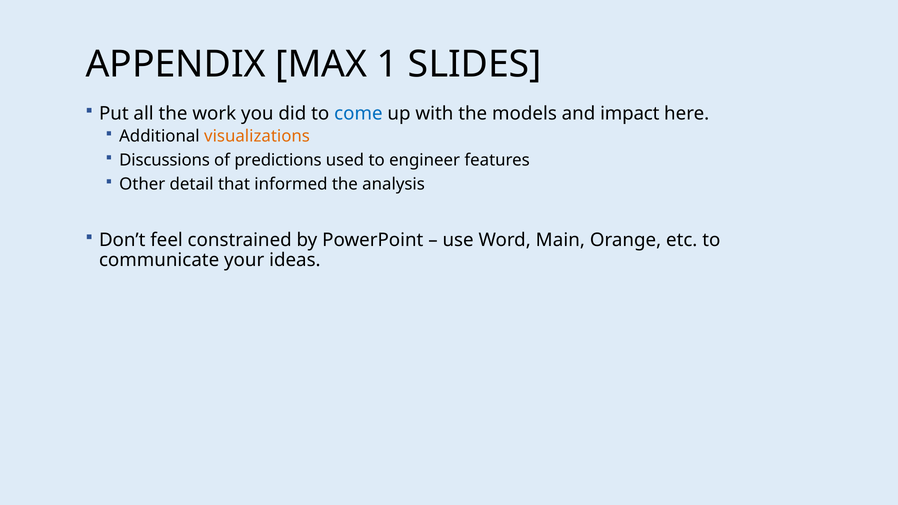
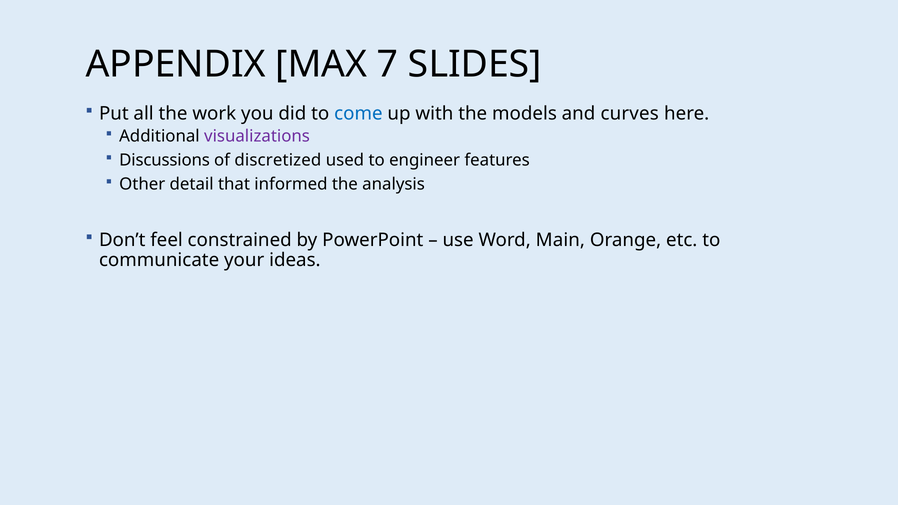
1: 1 -> 7
impact: impact -> curves
visualizations colour: orange -> purple
predictions: predictions -> discretized
